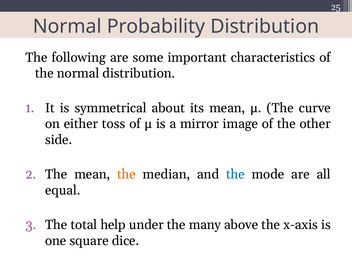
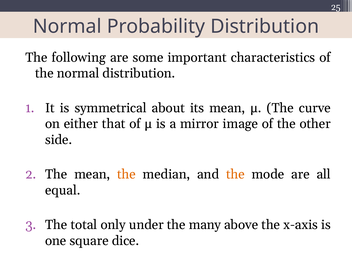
toss: toss -> that
the at (235, 174) colour: blue -> orange
help: help -> only
